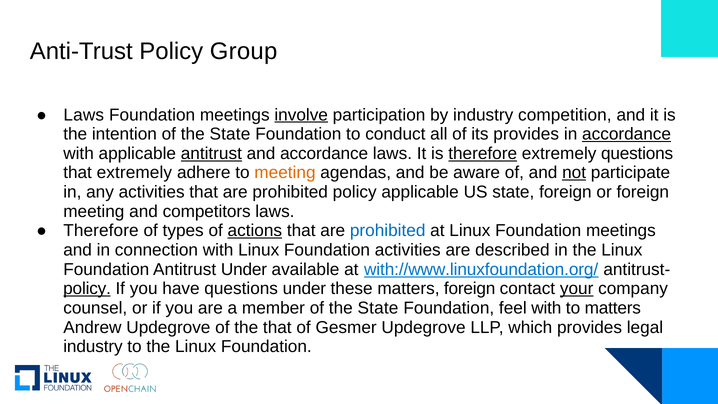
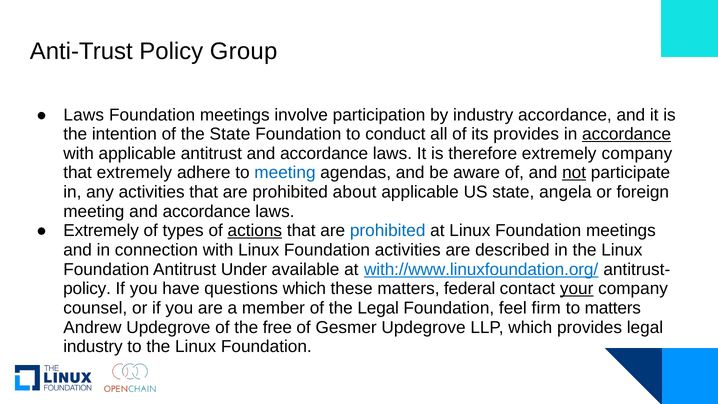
involve underline: present -> none
industry competition: competition -> accordance
antitrust at (211, 153) underline: present -> none
therefore at (483, 153) underline: present -> none
extremely questions: questions -> company
meeting at (285, 173) colour: orange -> blue
prohibited policy: policy -> about
state foreign: foreign -> angela
competitors at (207, 211): competitors -> accordance
Therefore at (101, 231): Therefore -> Extremely
policy at (87, 289) underline: present -> none
questions under: under -> which
matters foreign: foreign -> federal
member of the State: State -> Legal
feel with: with -> firm
the that: that -> free
